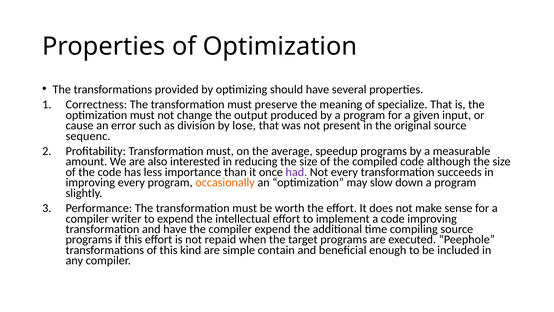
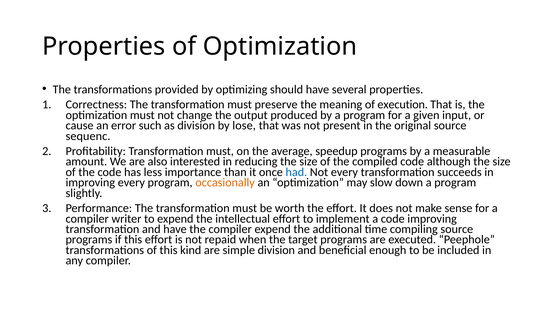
specialize: specialize -> execution
had colour: purple -> blue
simple contain: contain -> division
